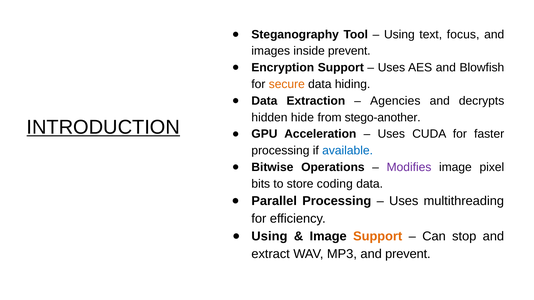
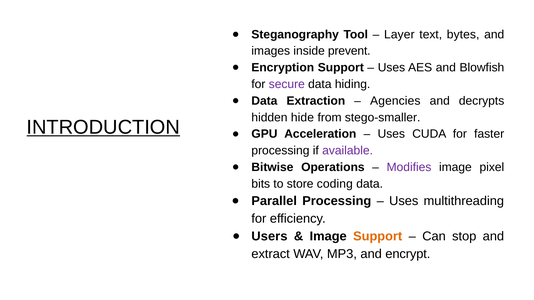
Using at (399, 34): Using -> Layer
focus: focus -> bytes
secure colour: orange -> purple
stego-another: stego-another -> stego-smaller
available colour: blue -> purple
Using at (269, 237): Using -> Users
and prevent: prevent -> encrypt
